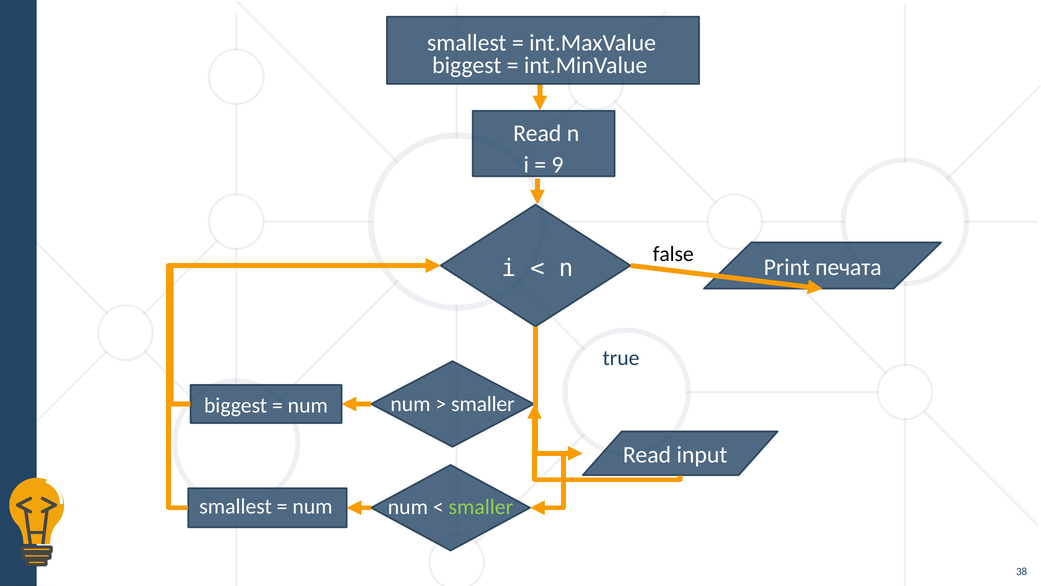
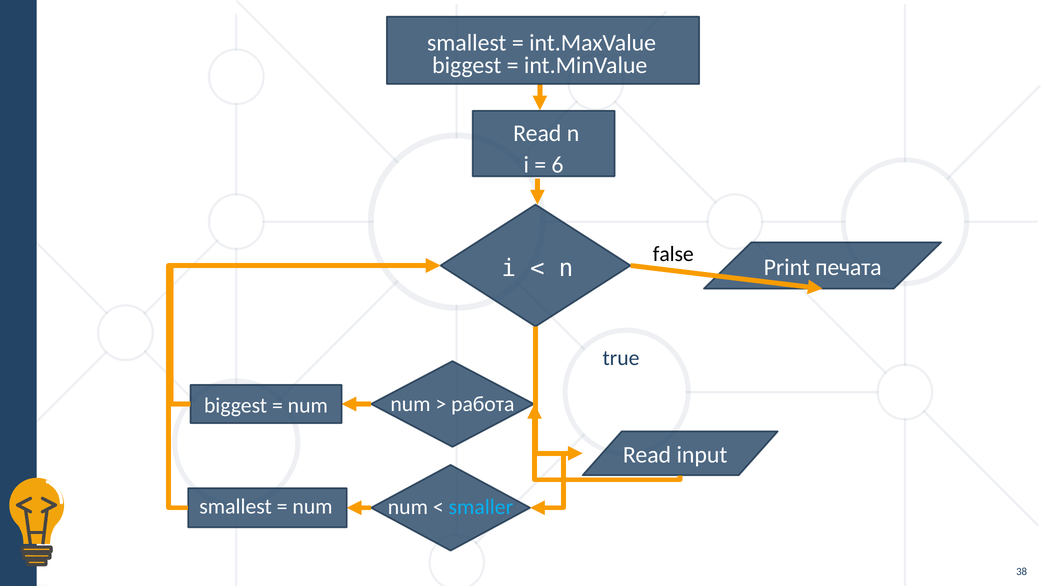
9: 9 -> 6
smaller at (483, 404): smaller -> работа
smaller at (481, 507) colour: light green -> light blue
